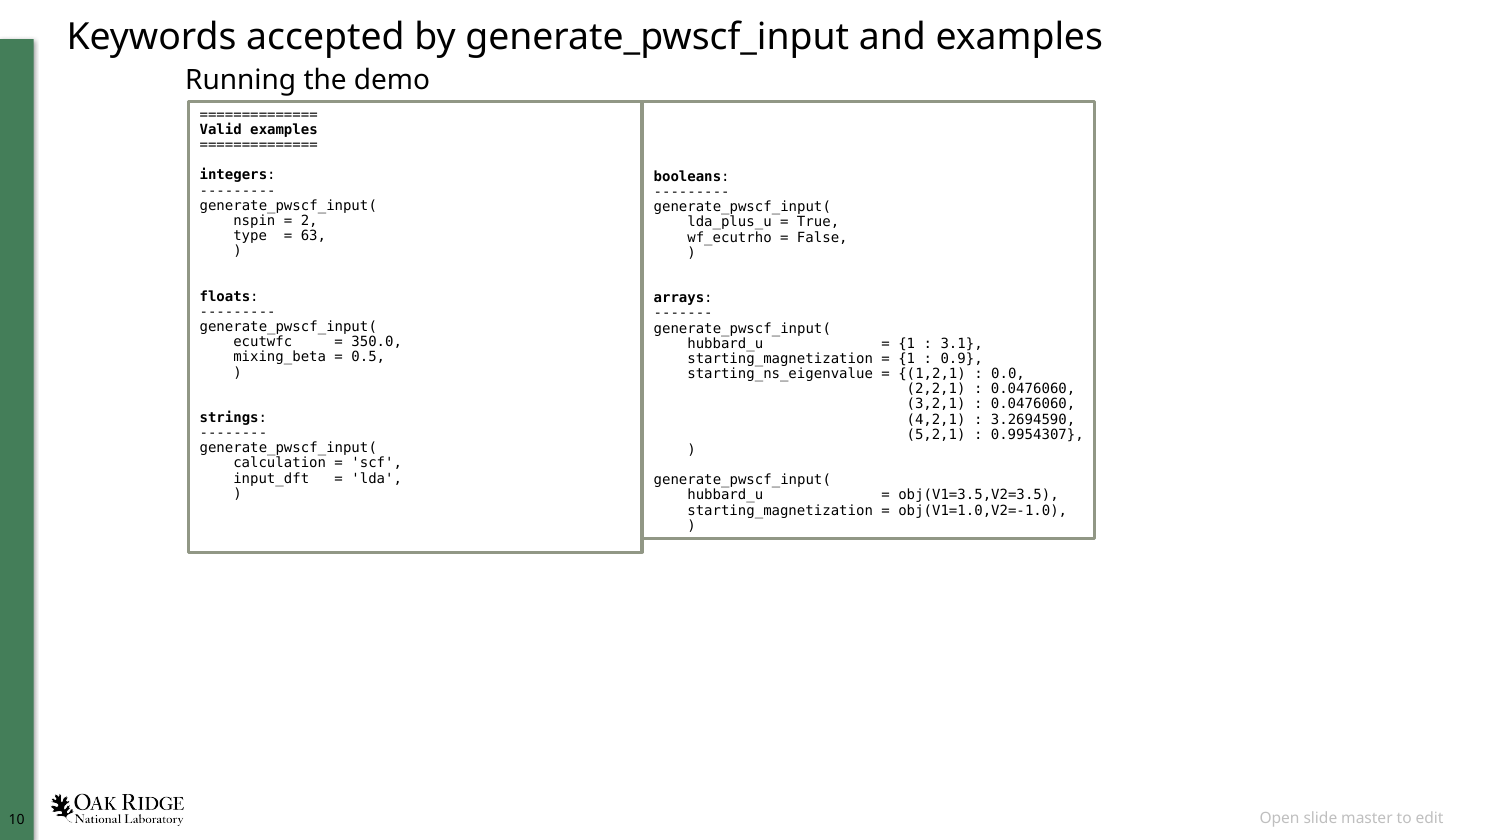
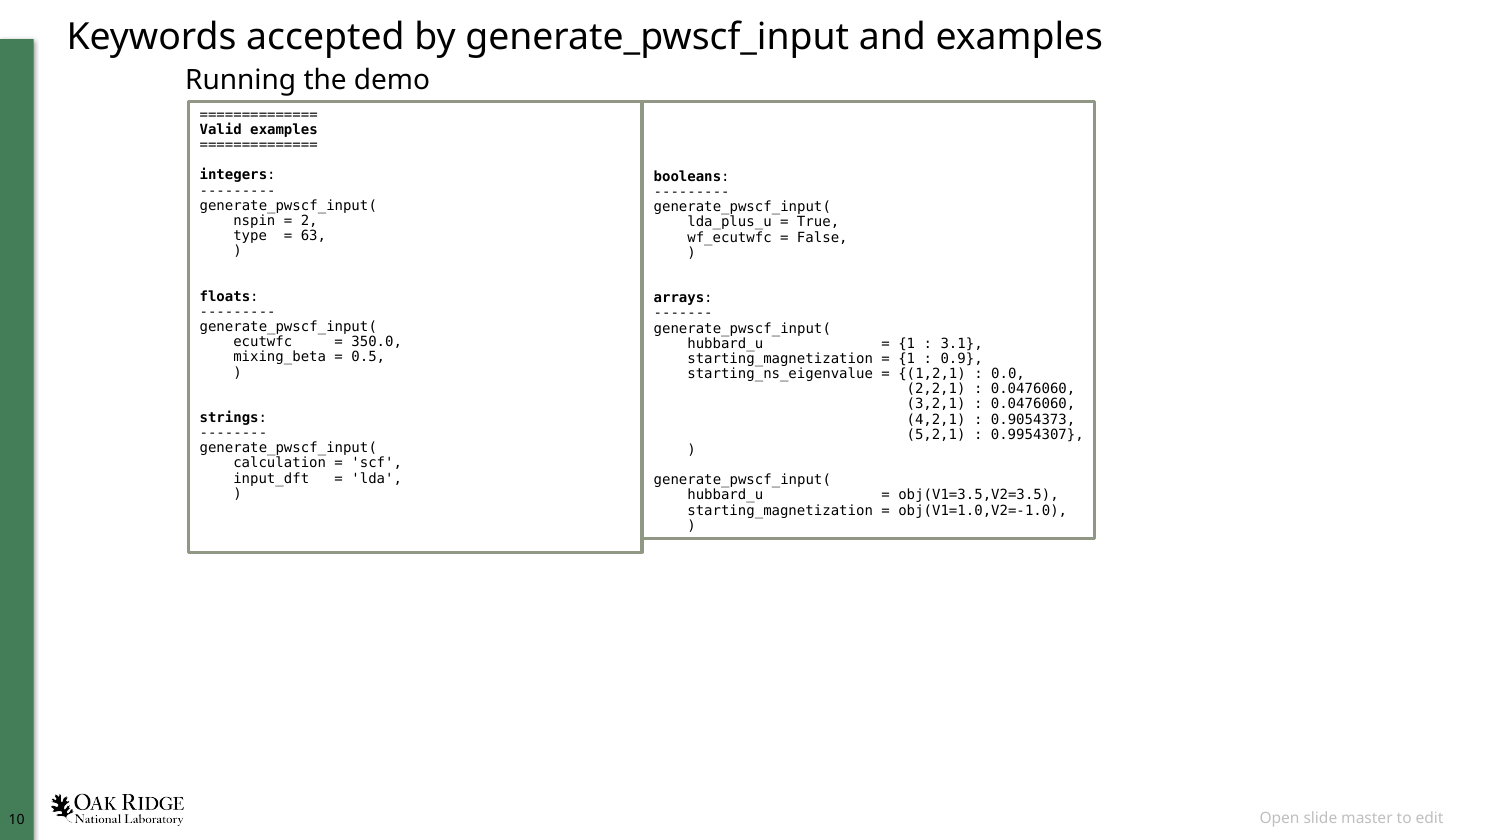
wf_ecutrho: wf_ecutrho -> wf_ecutwfc
3.2694590: 3.2694590 -> 0.9054373
